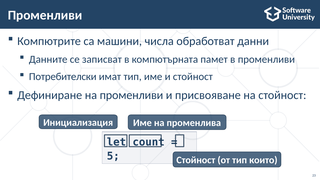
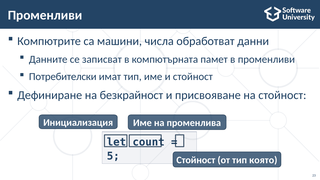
на променливи: променливи -> безкрайност
които: които -> която
